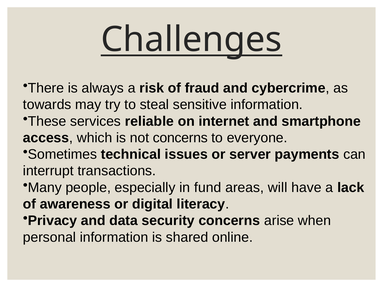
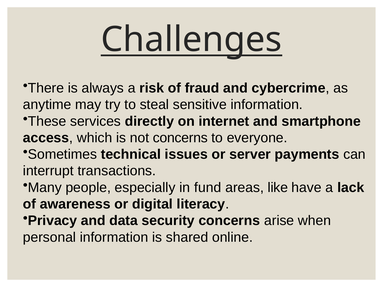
towards: towards -> anytime
reliable: reliable -> directly
will: will -> like
